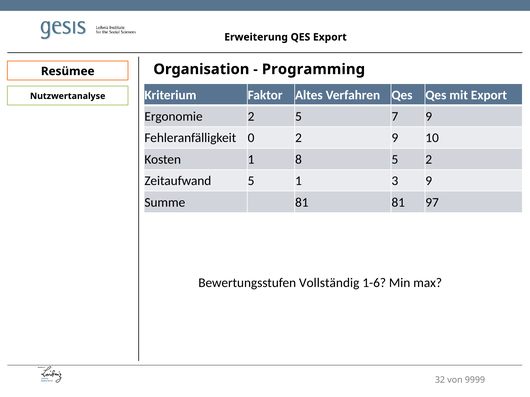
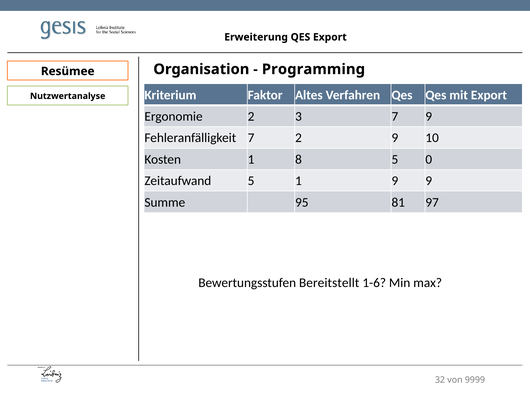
2 5: 5 -> 3
Fehleranfälligkeit 0: 0 -> 7
5 2: 2 -> 0
1 3: 3 -> 9
Summe 81: 81 -> 95
Vollständig: Vollständig -> Bereitstellt
